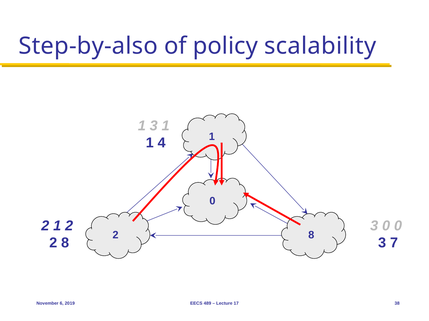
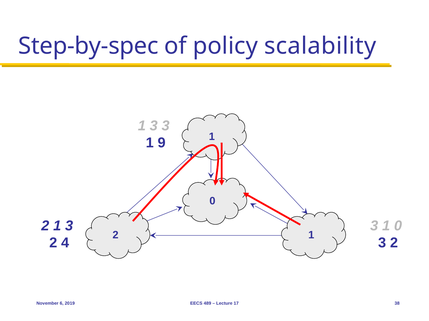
Step-by-also: Step-by-also -> Step-by-spec
3 1: 1 -> 3
4: 4 -> 9
2 1 2: 2 -> 3
0 at (386, 226): 0 -> 1
8 at (311, 236): 8 -> 1
8 at (65, 243): 8 -> 4
7 at (394, 243): 7 -> 2
